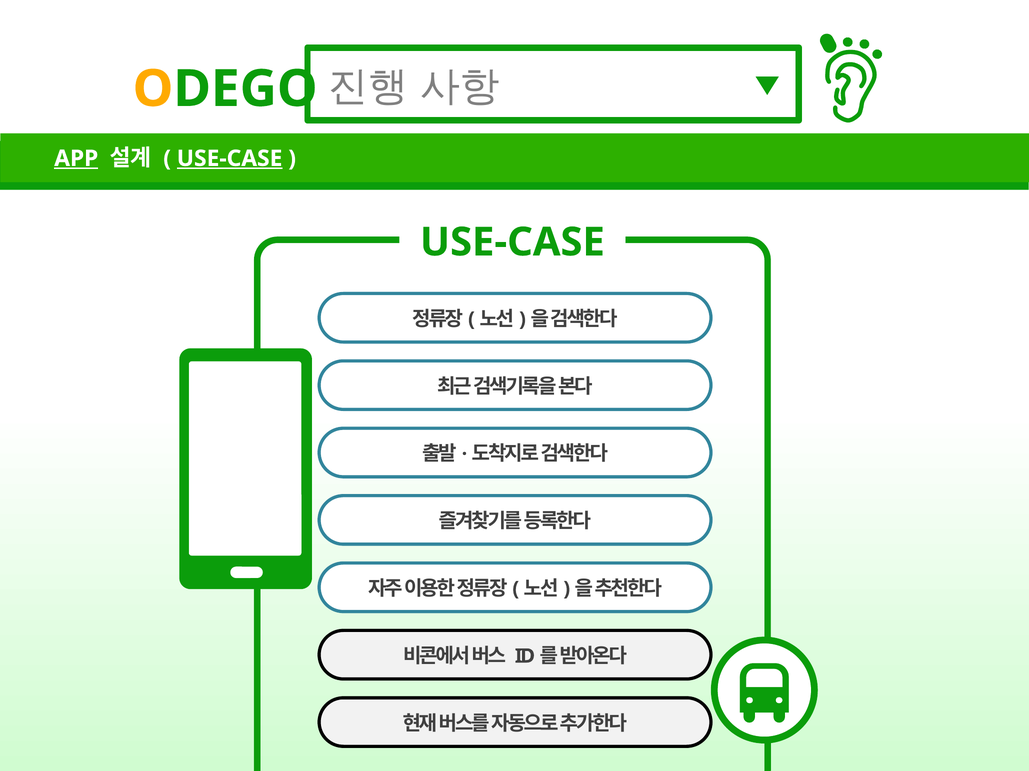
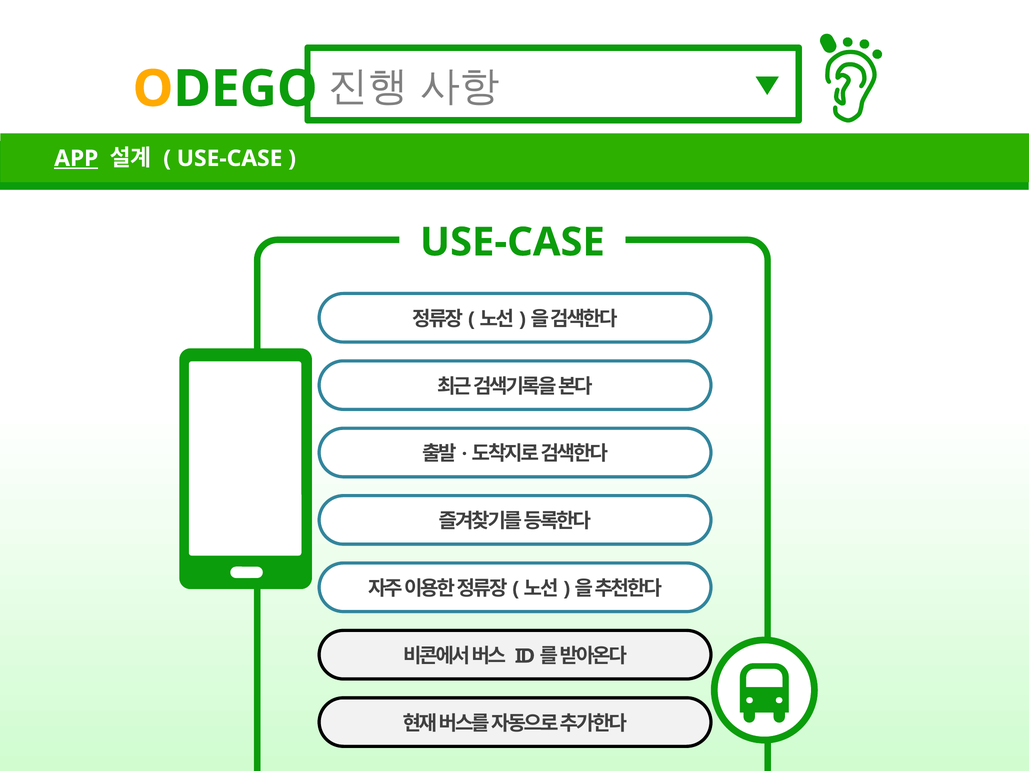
USE-CASE at (230, 159) underline: present -> none
